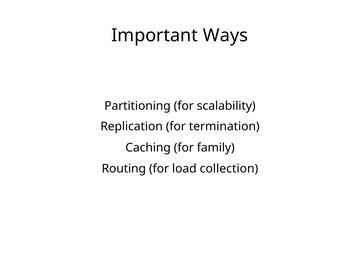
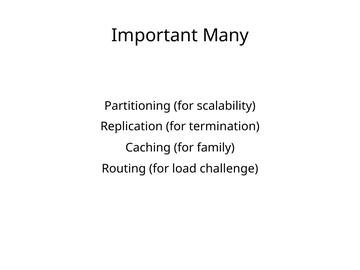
Ways: Ways -> Many
collection: collection -> challenge
